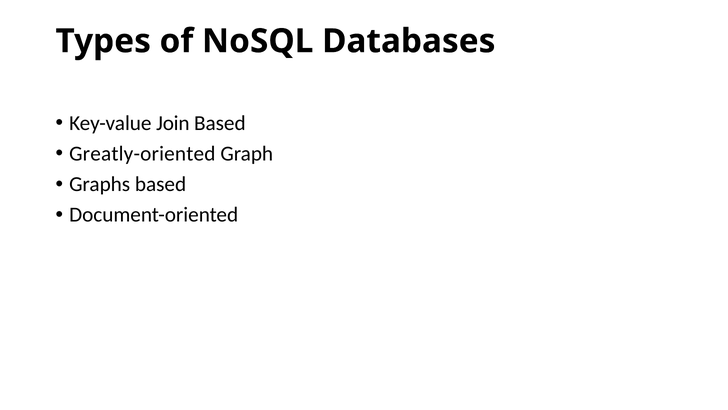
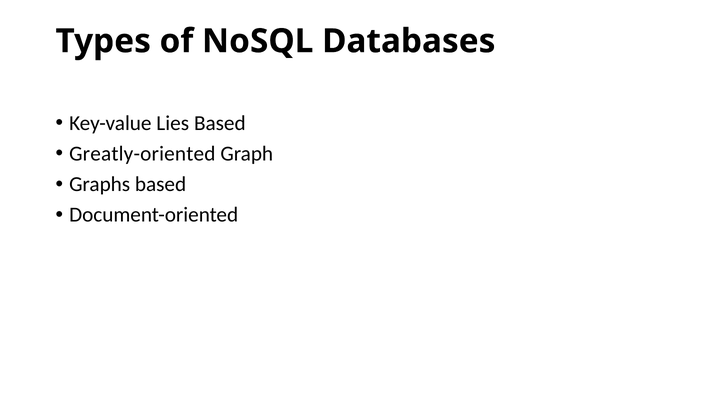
Join: Join -> Lies
